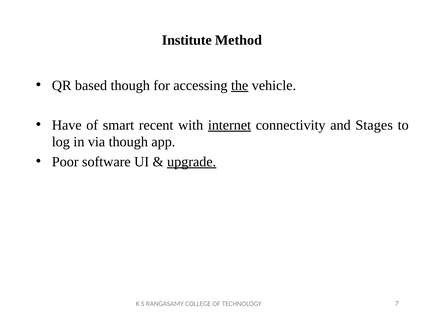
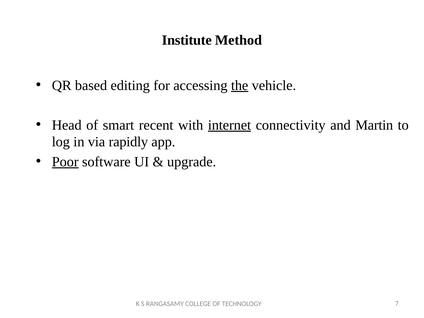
based though: though -> editing
Have: Have -> Head
Stages: Stages -> Martin
via though: though -> rapidly
Poor underline: none -> present
upgrade underline: present -> none
